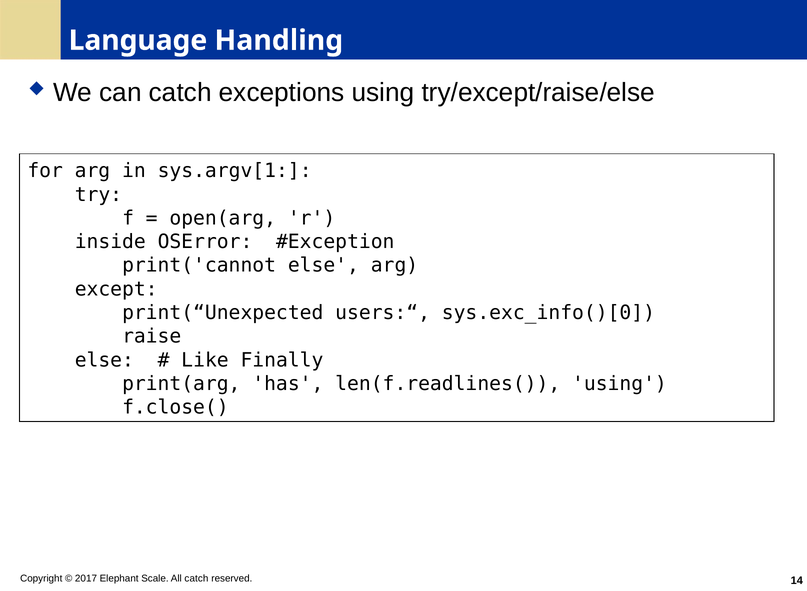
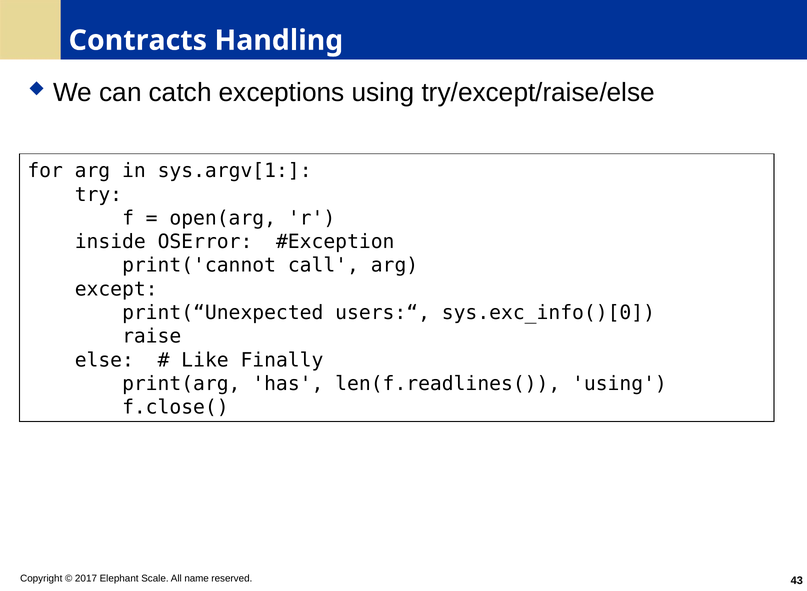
Language: Language -> Contracts
print('cannot else: else -> call
All catch: catch -> name
14: 14 -> 43
